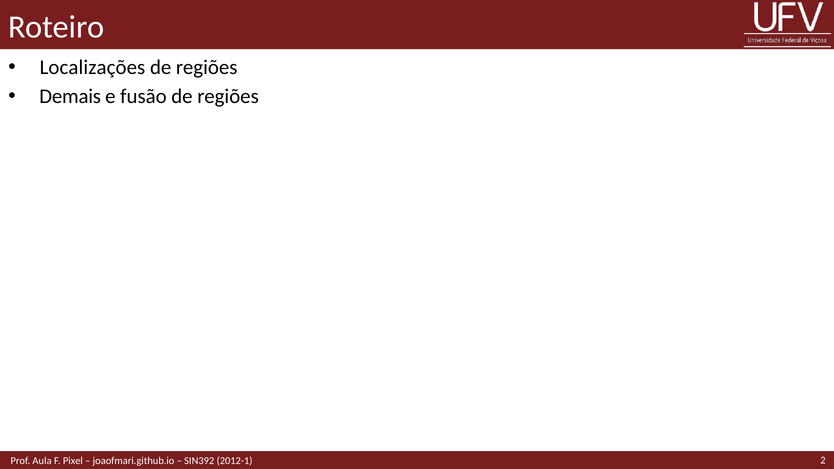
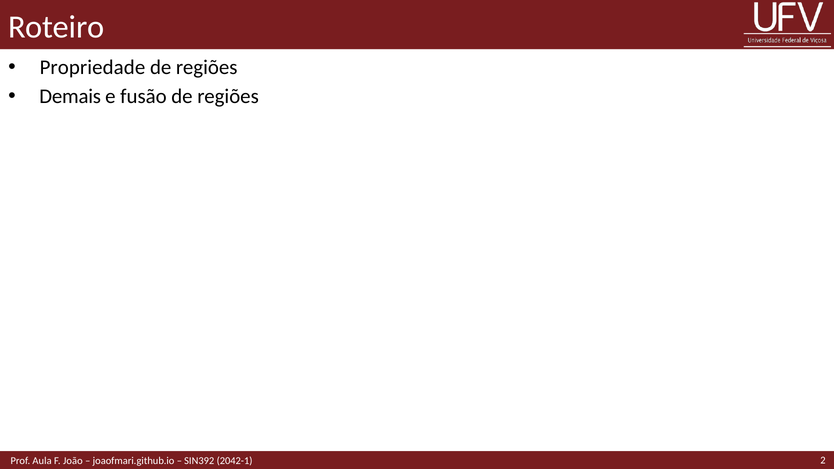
Localizações: Localizações -> Propriedade
Pixel: Pixel -> João
2012-1: 2012-1 -> 2042-1
